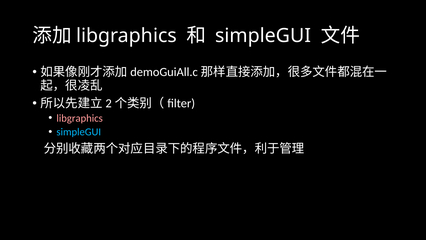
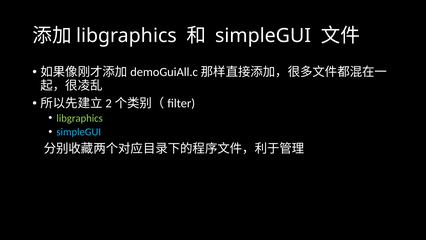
libgraphics at (80, 118) colour: pink -> light green
